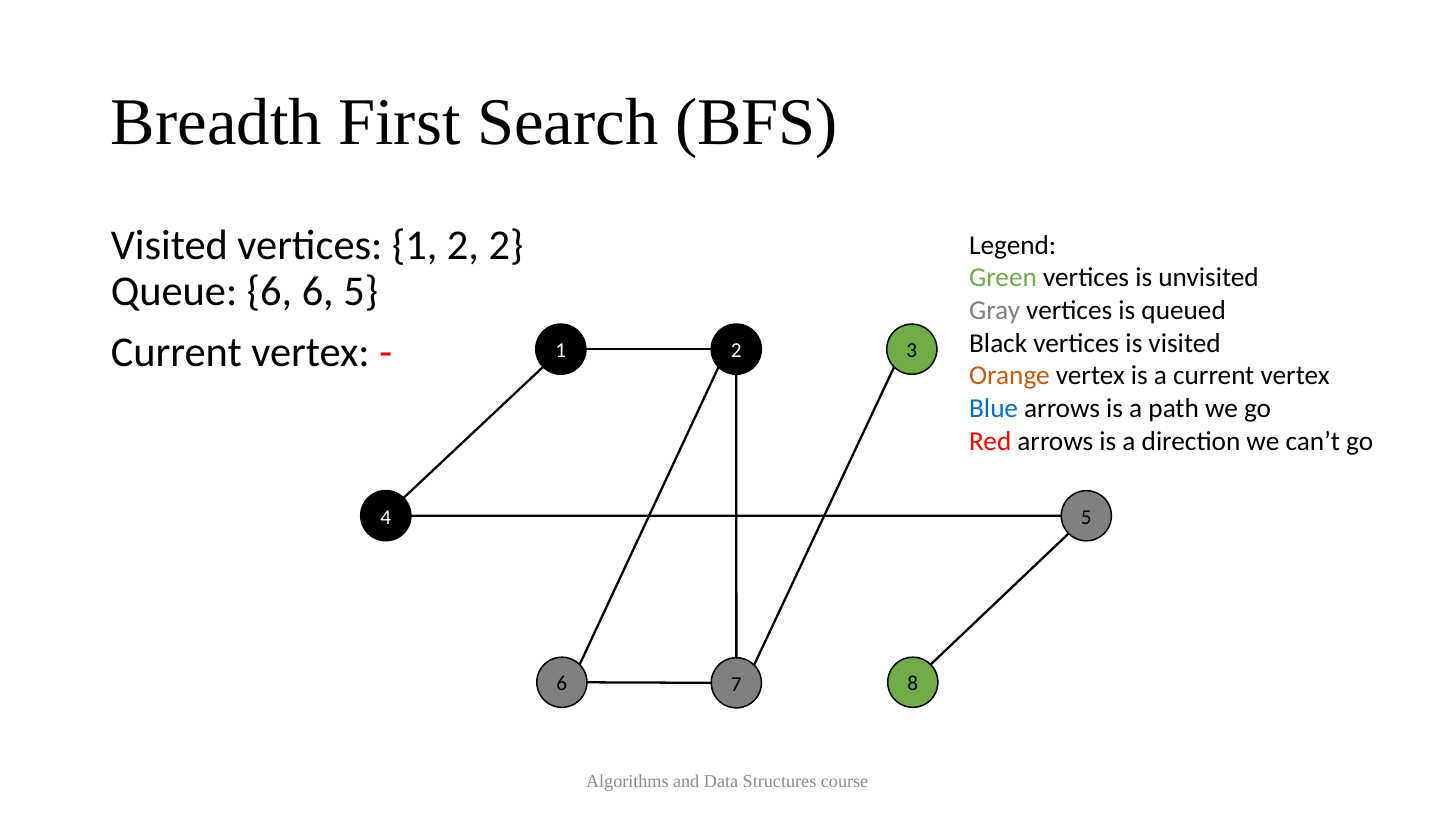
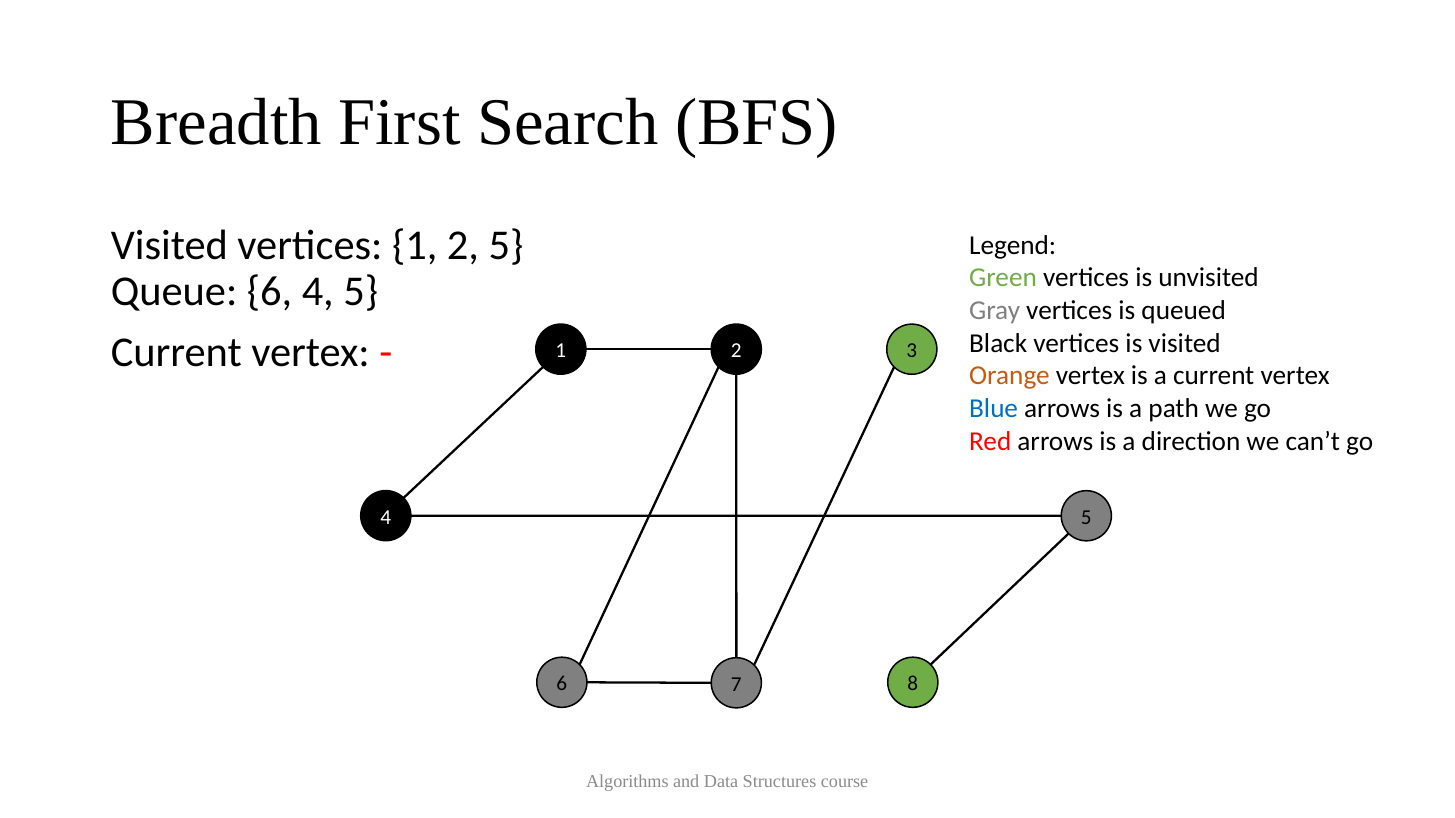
2 2: 2 -> 5
6 6: 6 -> 4
